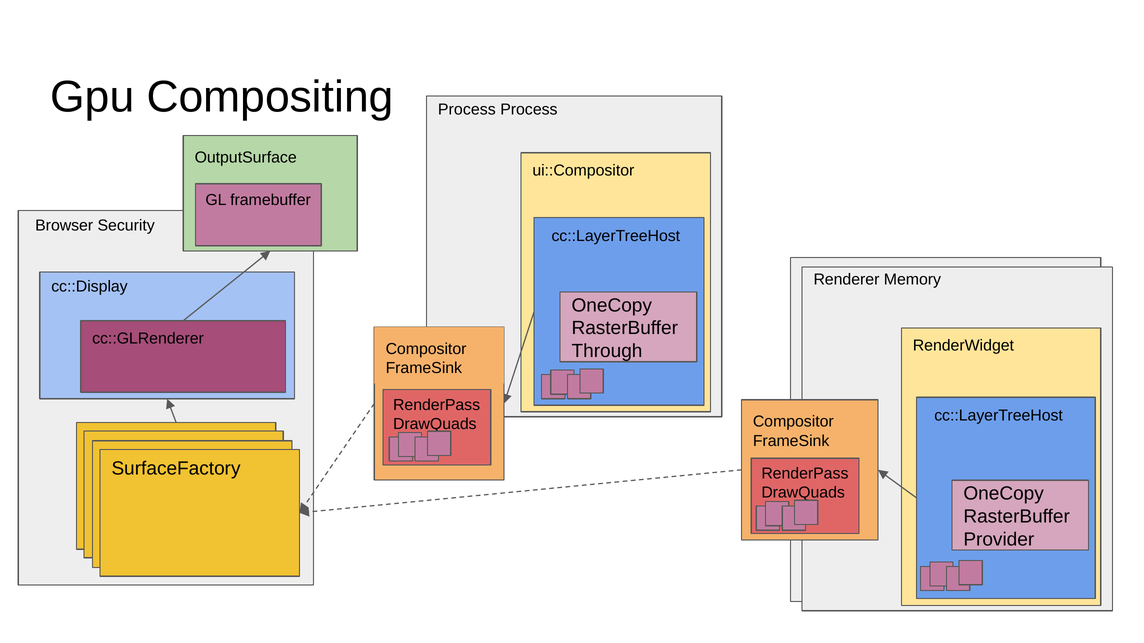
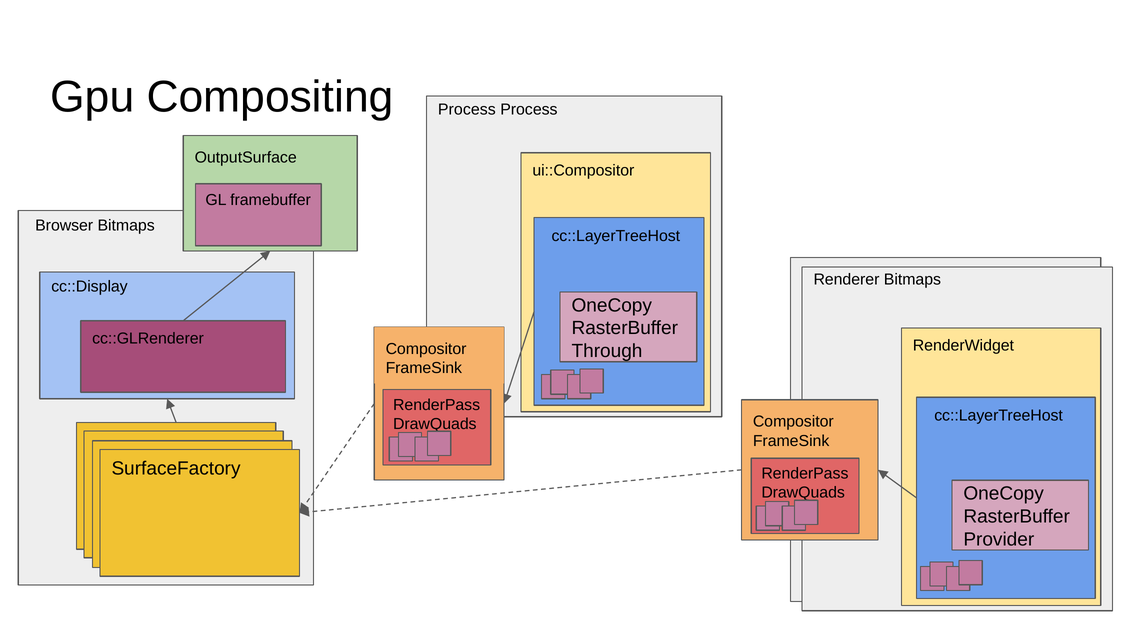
Browser Security: Security -> Bitmaps
Renderer Memory: Memory -> Bitmaps
